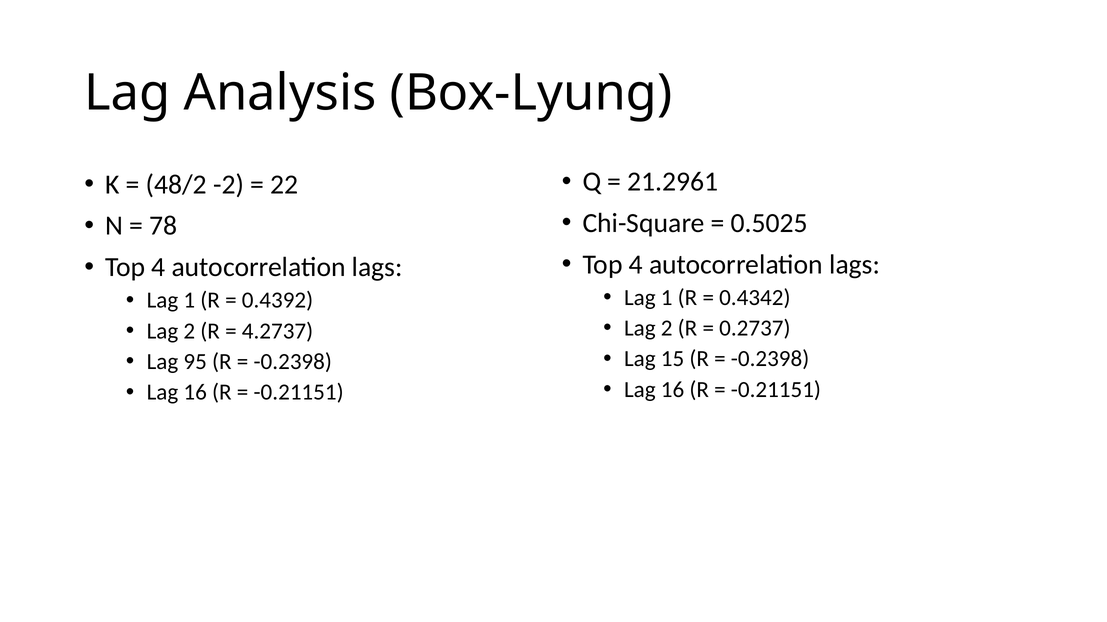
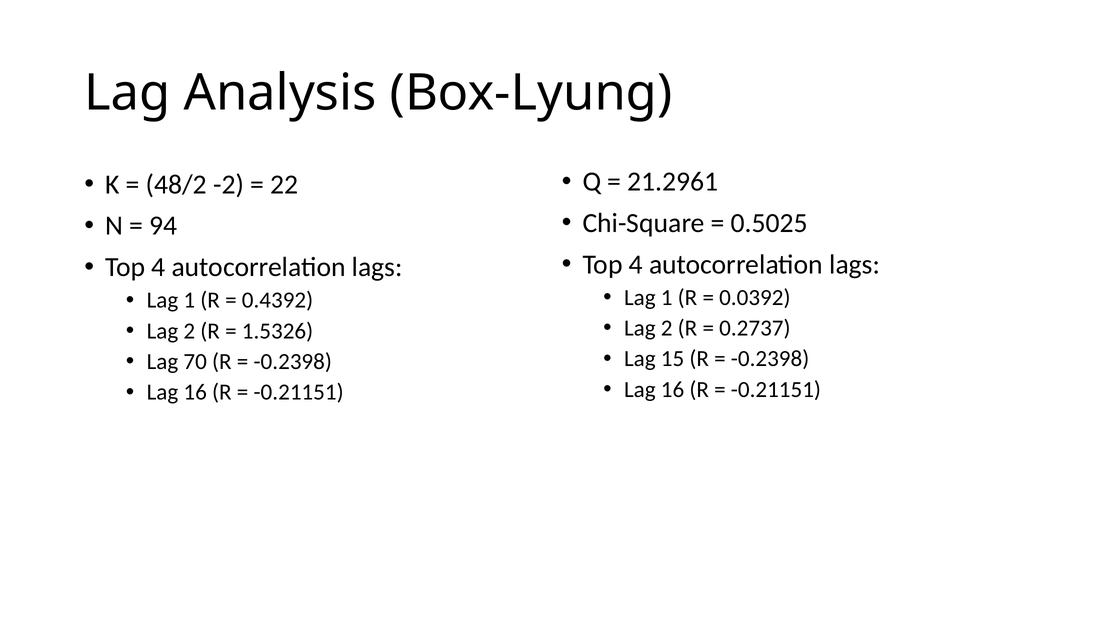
78: 78 -> 94
0.4342: 0.4342 -> 0.0392
4.2737: 4.2737 -> 1.5326
95: 95 -> 70
